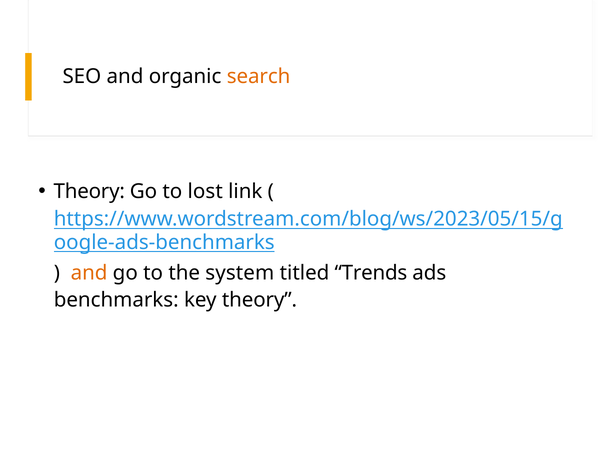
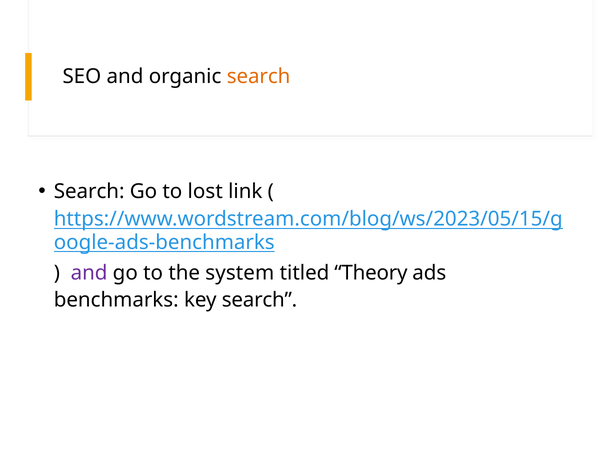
Theory at (89, 192): Theory -> Search
and at (89, 273) colour: orange -> purple
Trends: Trends -> Theory
key theory: theory -> search
